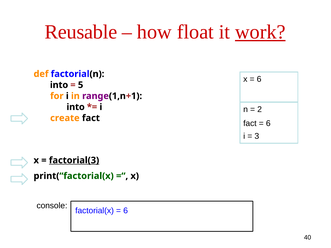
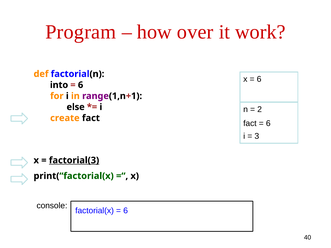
Reusable: Reusable -> Program
float: float -> over
work underline: present -> none
5 at (81, 85): 5 -> 6
into at (76, 107): into -> else
